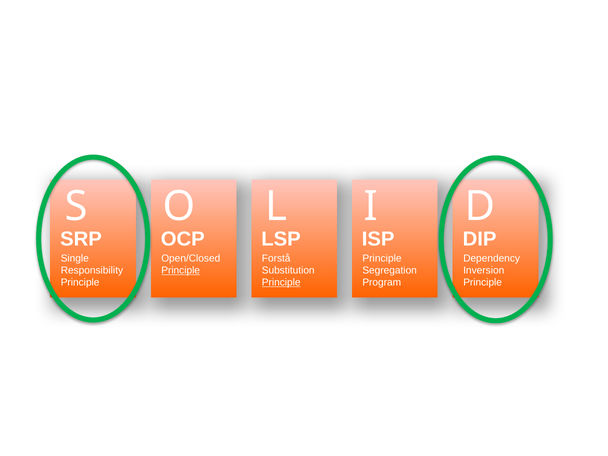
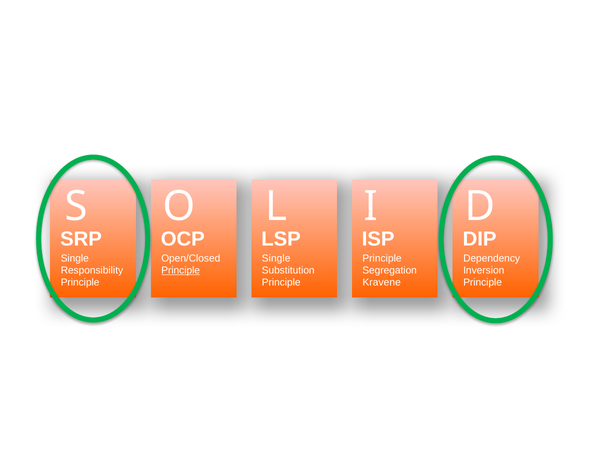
Forstå at (276, 258): Forstå -> Single
Principle at (281, 283) underline: present -> none
Program: Program -> Kravene
